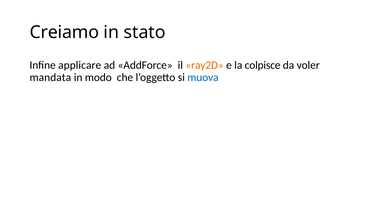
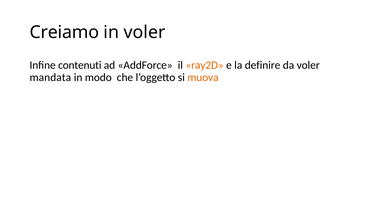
in stato: stato -> voler
applicare: applicare -> contenuti
colpisce: colpisce -> definire
muova colour: blue -> orange
